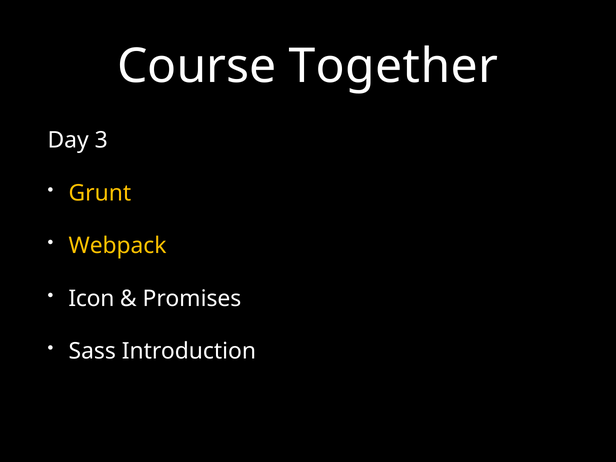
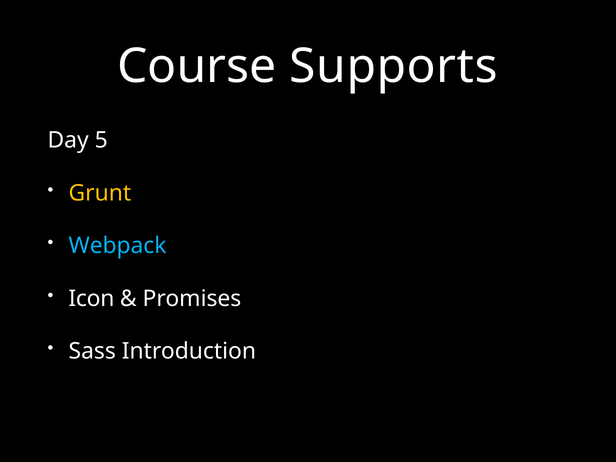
Together: Together -> Supports
3: 3 -> 5
Webpack colour: yellow -> light blue
